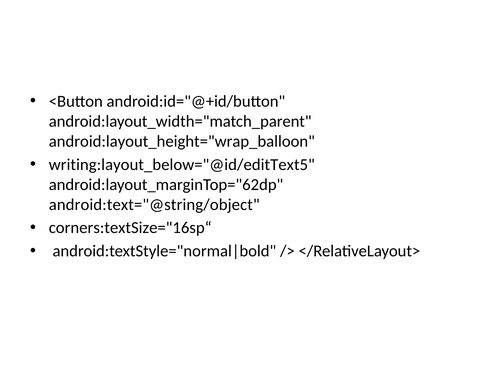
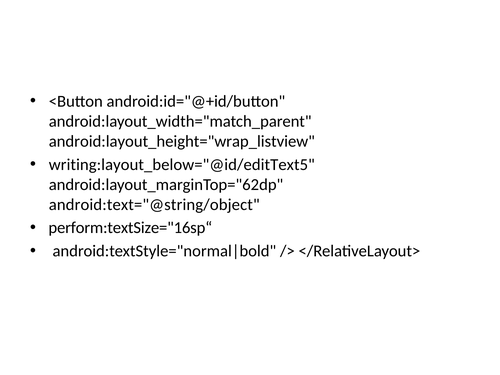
android:layout_height="wrap_balloon: android:layout_height="wrap_balloon -> android:layout_height="wrap_listview
corners:textSize="16sp“: corners:textSize="16sp“ -> perform:textSize="16sp“
